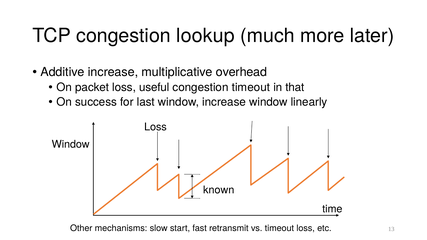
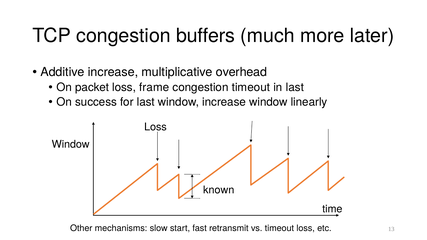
lookup: lookup -> buffers
useful: useful -> frame
in that: that -> last
